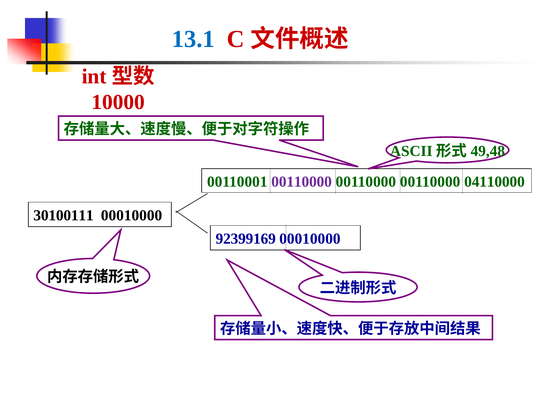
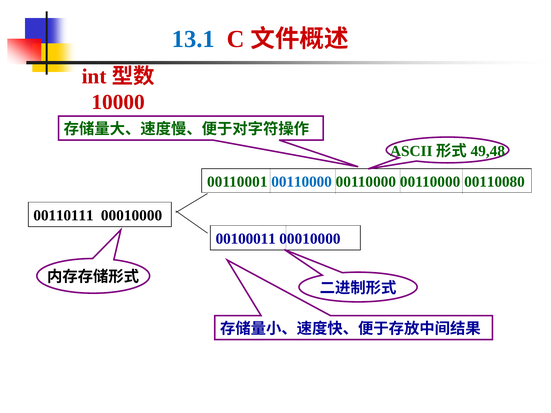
00110000 at (302, 182) colour: purple -> blue
04110000: 04110000 -> 00110080
30100111: 30100111 -> 00110111
92399169: 92399169 -> 00100011
